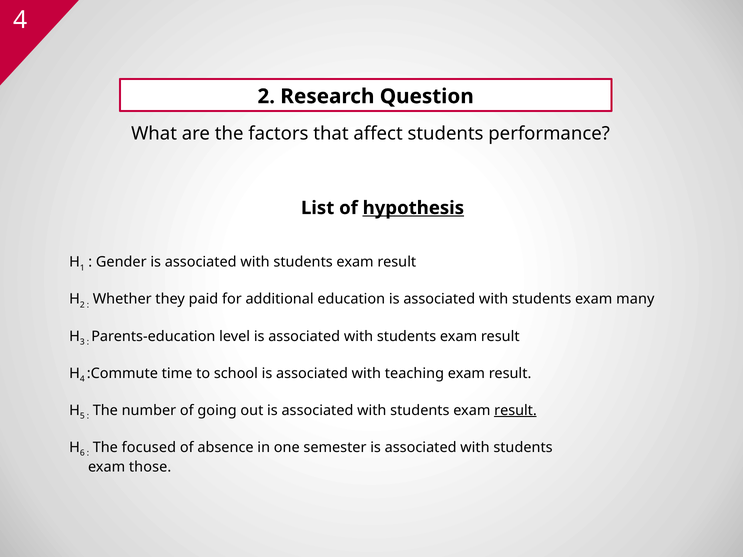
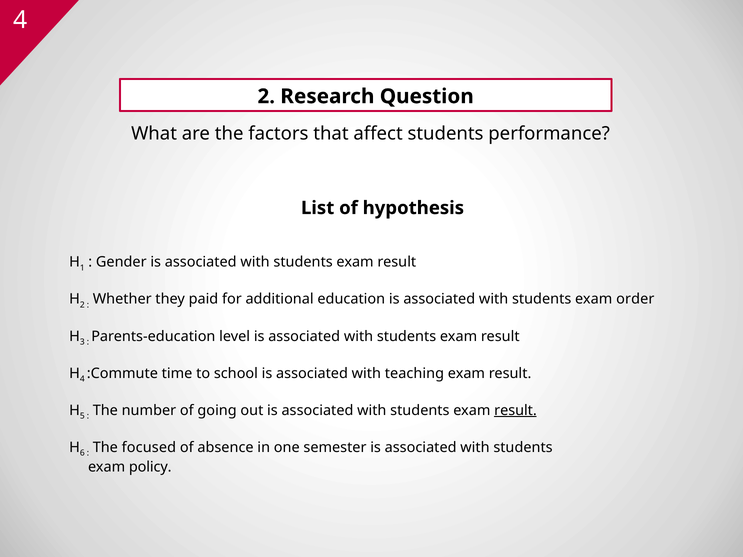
hypothesis underline: present -> none
many: many -> order
those: those -> policy
